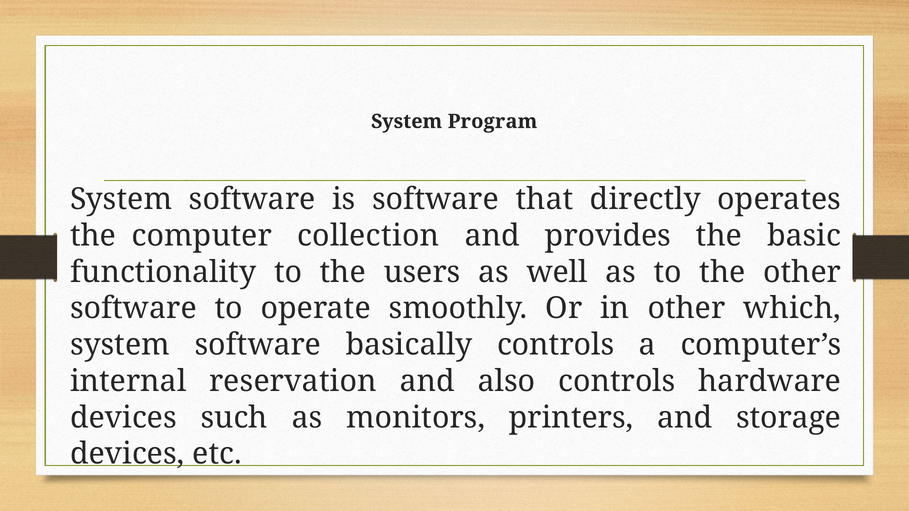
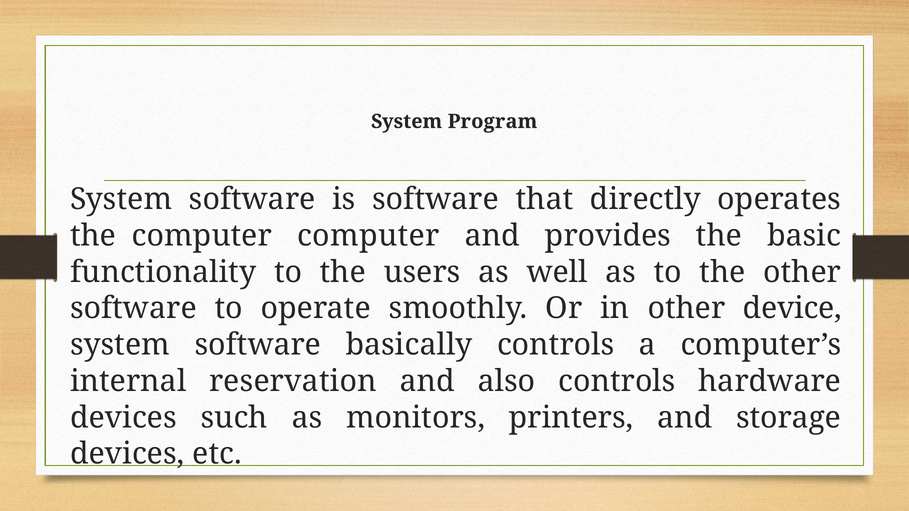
computer collection: collection -> computer
which: which -> device
